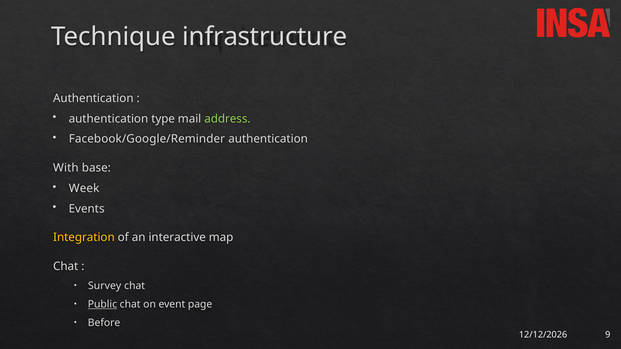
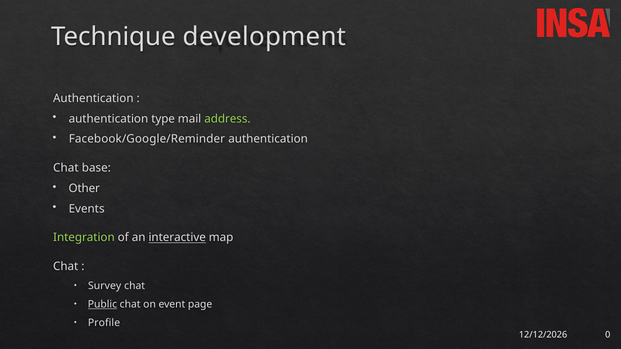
infrastructure: infrastructure -> development
With at (66, 168): With -> Chat
Week: Week -> Other
Integration colour: yellow -> light green
interactive underline: none -> present
Before: Before -> Profile
9: 9 -> 0
